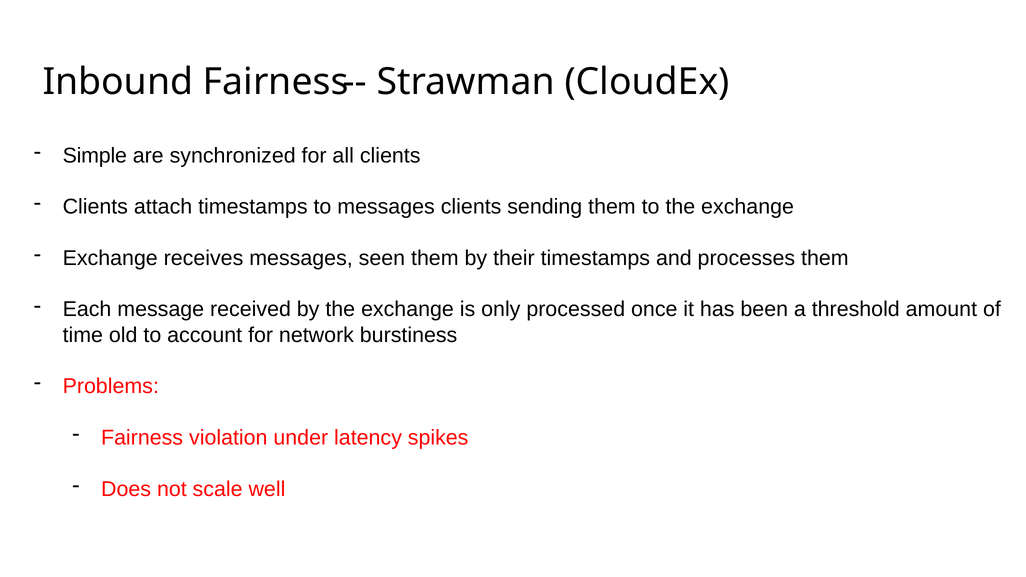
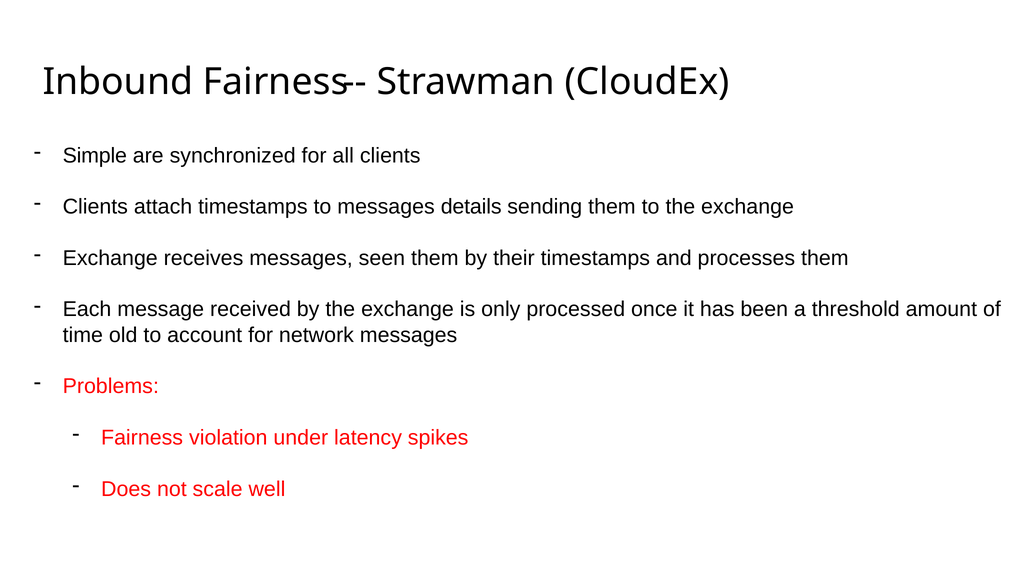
messages clients: clients -> details
network burstiness: burstiness -> messages
